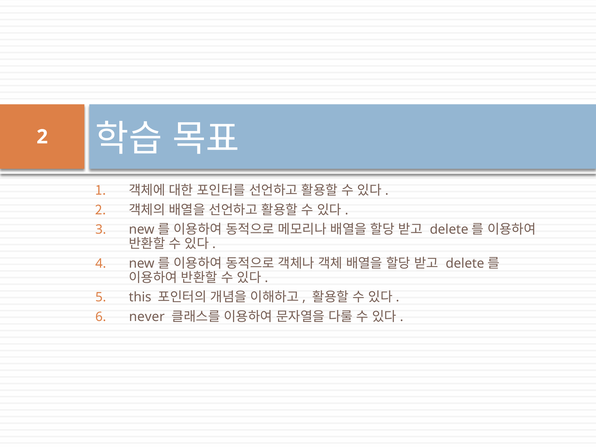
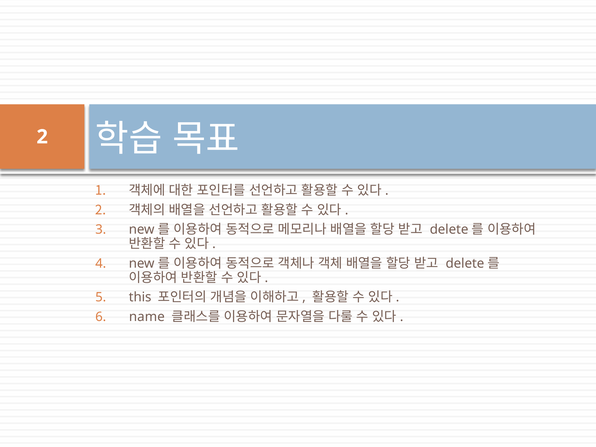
never: never -> name
